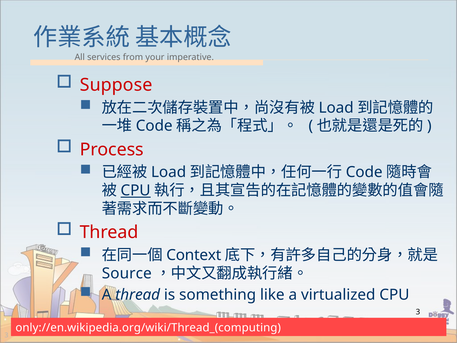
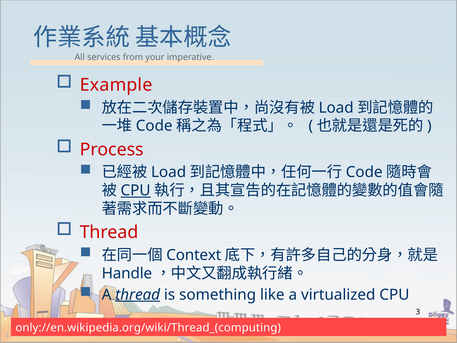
Suppose: Suppose -> Example
Source: Source -> Handle
thread at (138, 294) underline: none -> present
